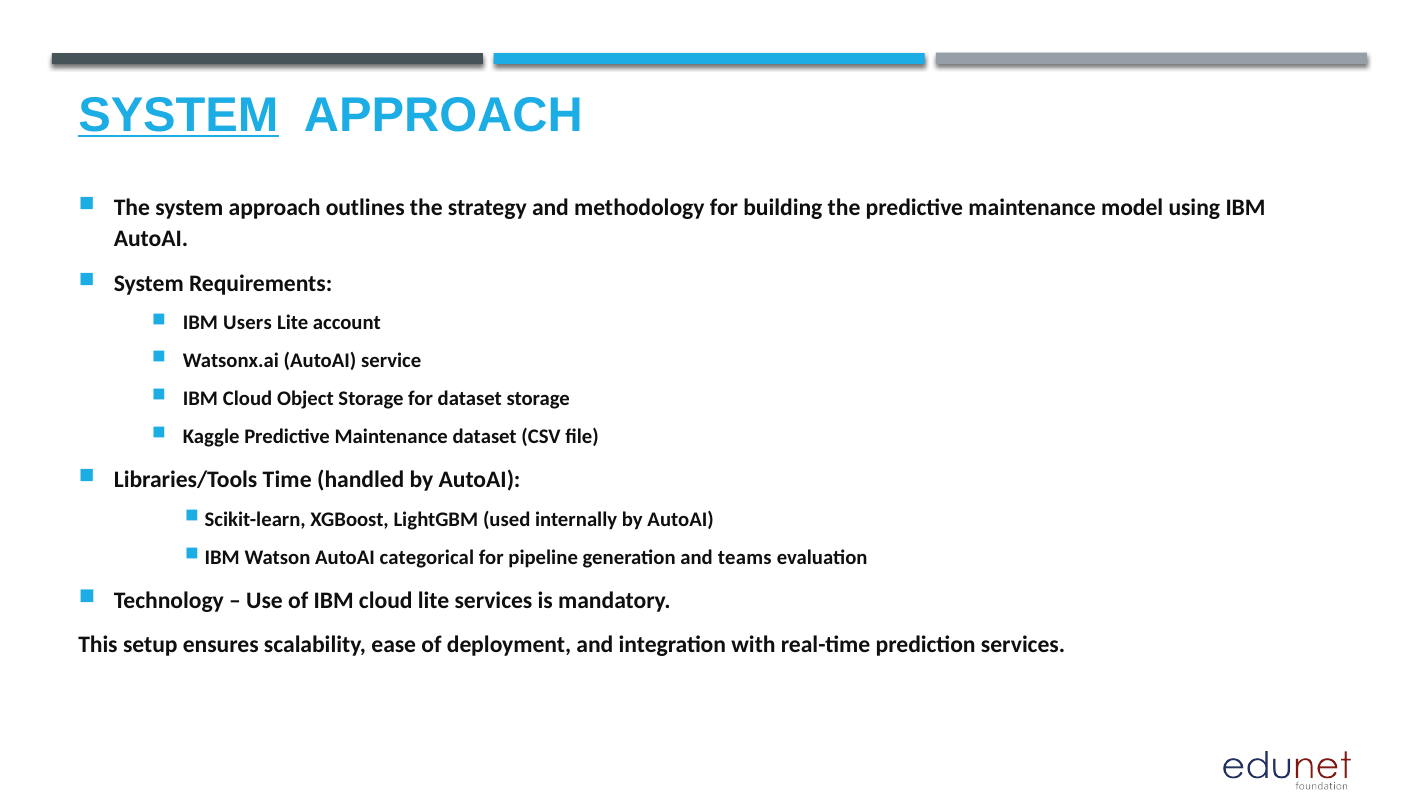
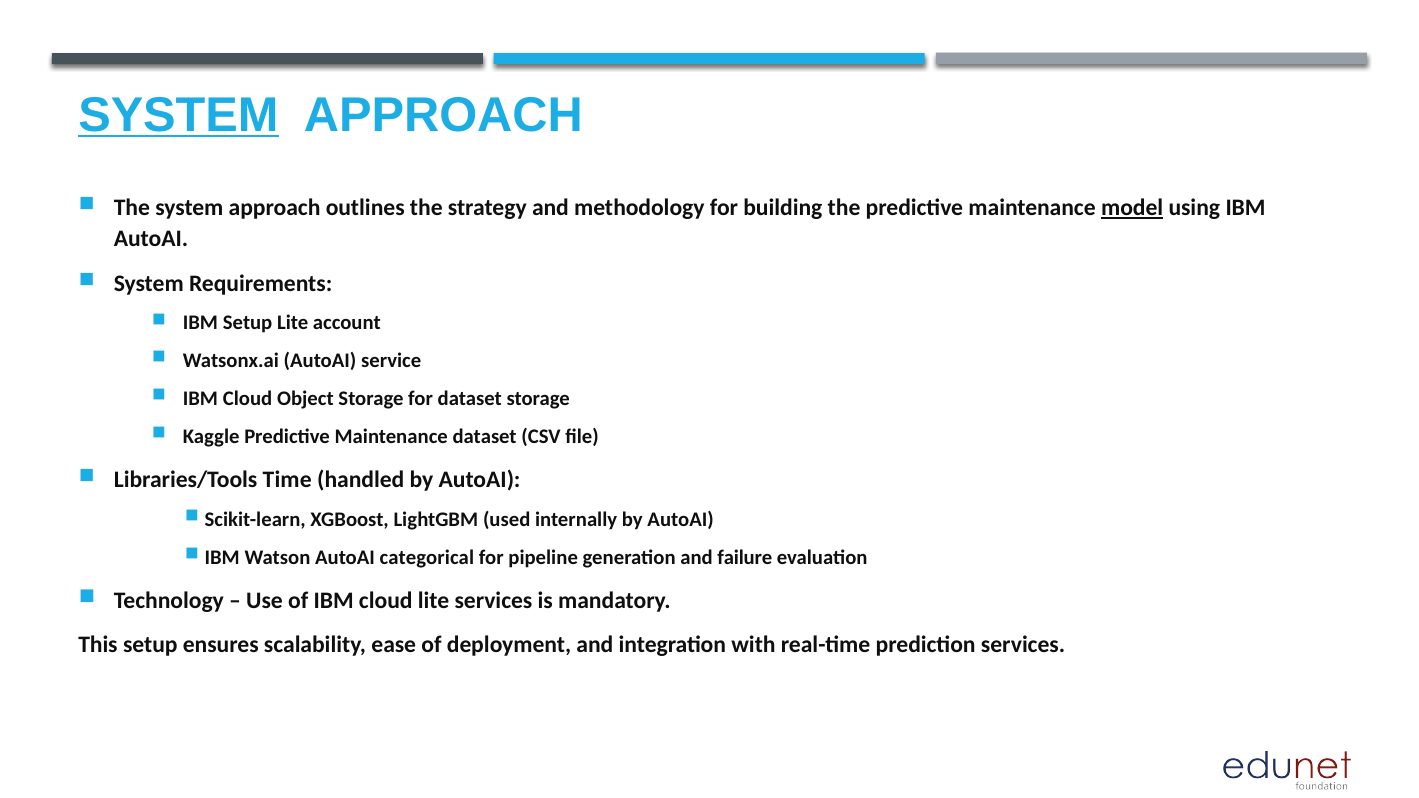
model underline: none -> present
IBM Users: Users -> Setup
teams: teams -> failure
